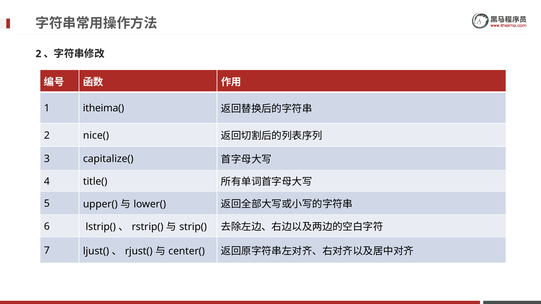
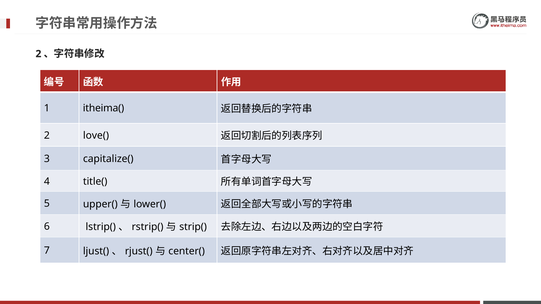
nice(: nice( -> love(
